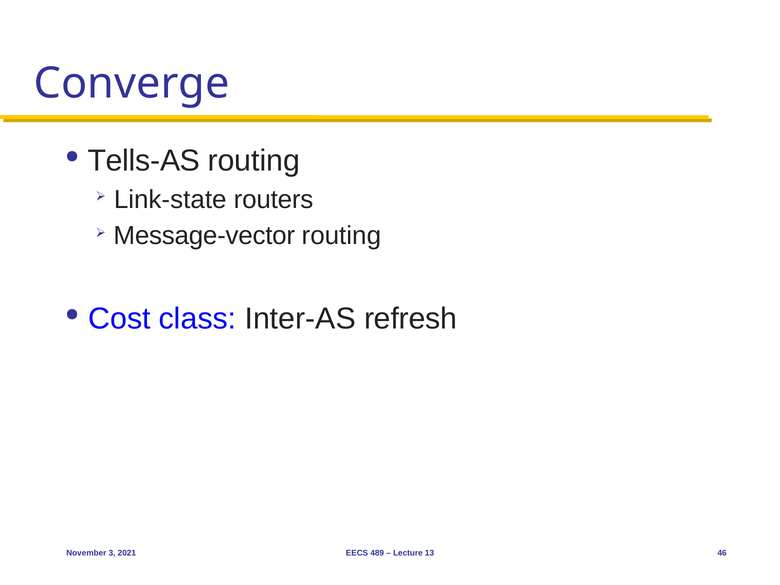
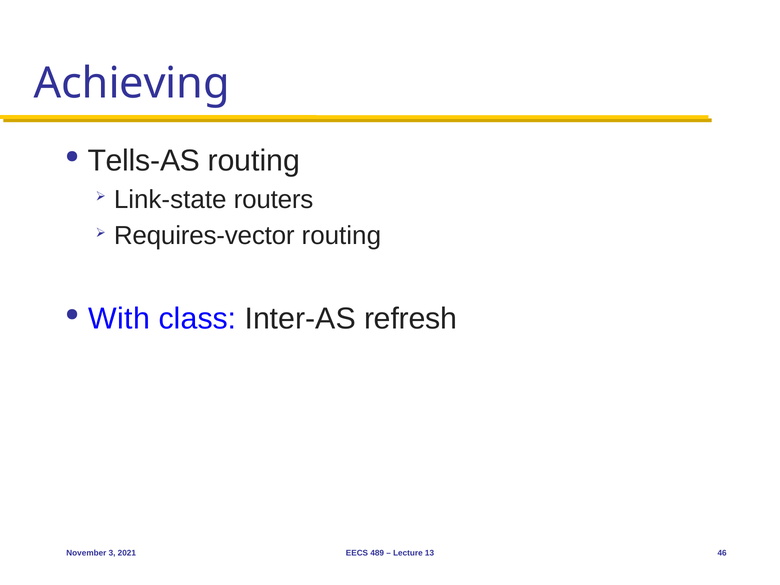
Converge: Converge -> Achieving
Message-vector: Message-vector -> Requires-vector
Cost: Cost -> With
